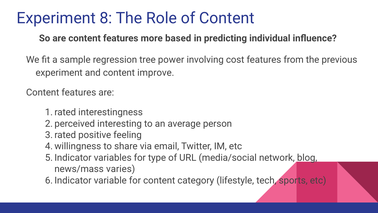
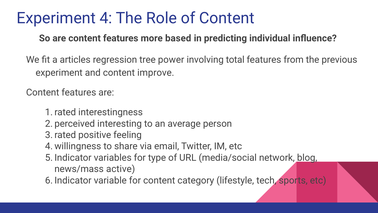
8: 8 -> 4
sample: sample -> articles
cost: cost -> total
varies: varies -> active
